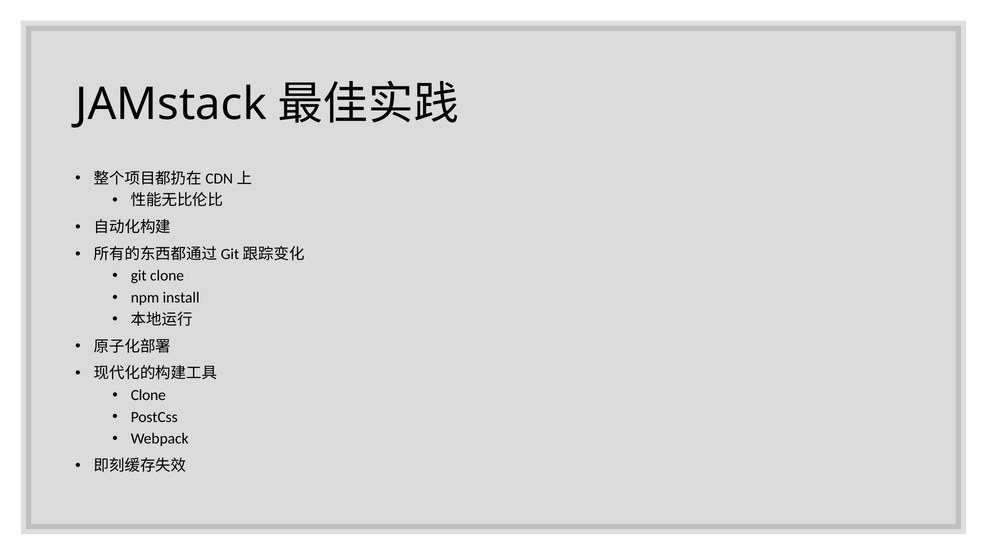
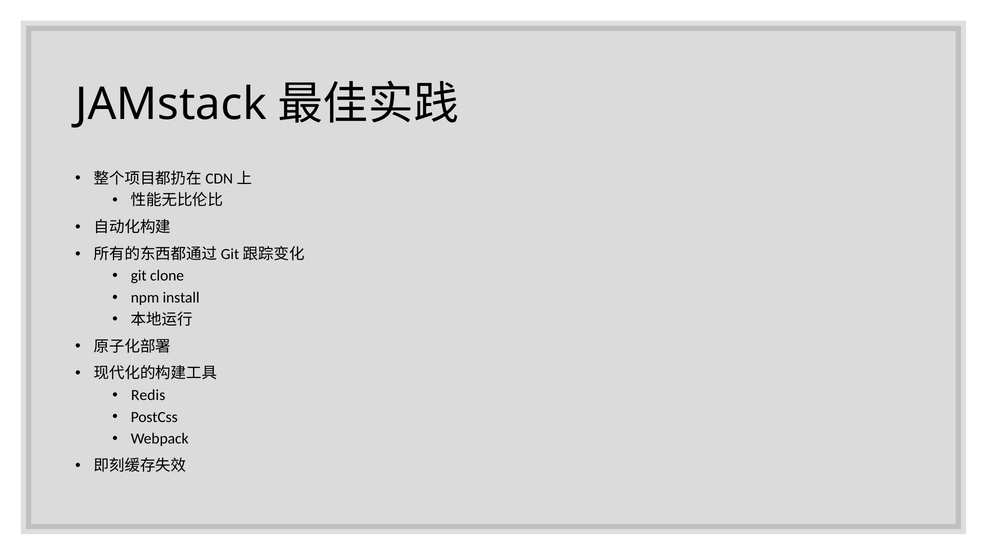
Clone at (148, 395): Clone -> Redis
